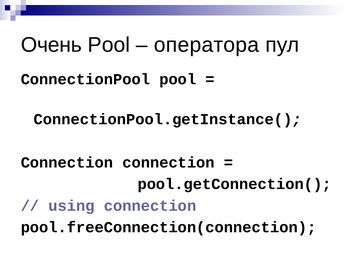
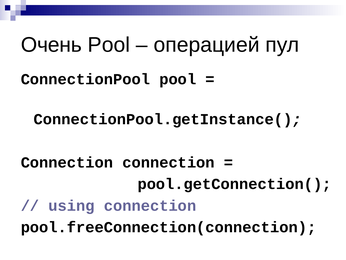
оператора: оператора -> операцией
